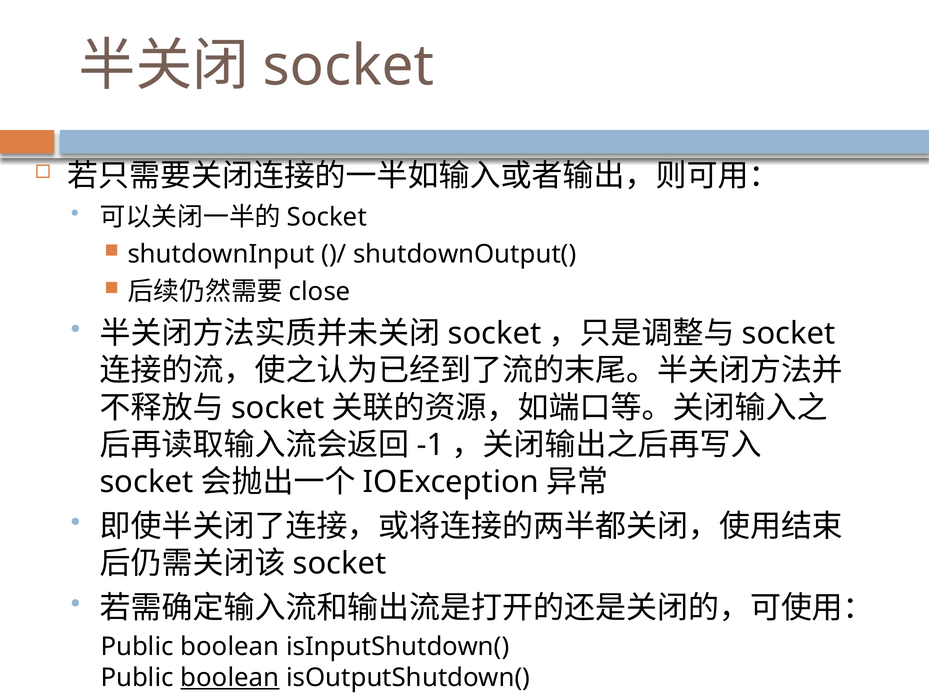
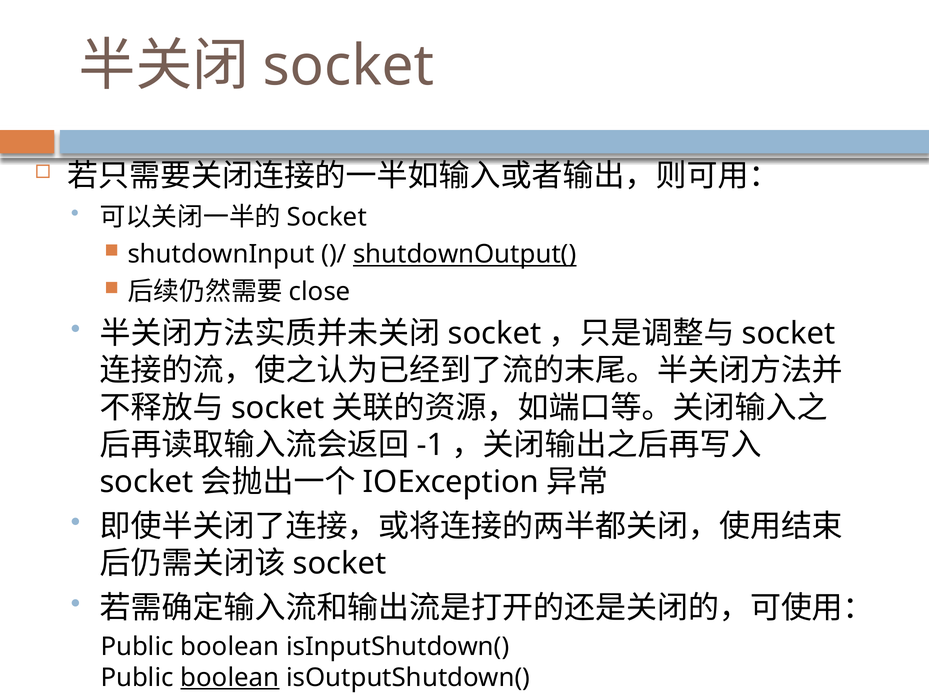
shutdownOutput( underline: none -> present
